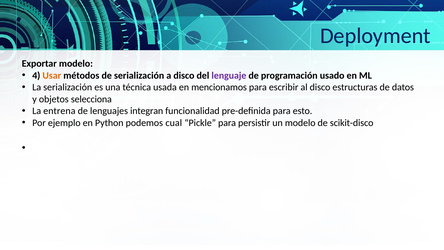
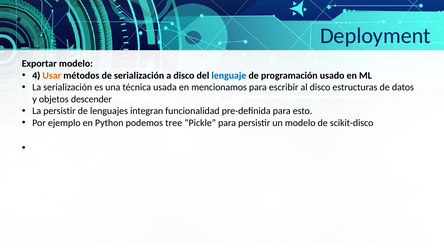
lenguaje colour: purple -> blue
selecciona: selecciona -> descender
La entrena: entrena -> persistir
cual: cual -> tree
